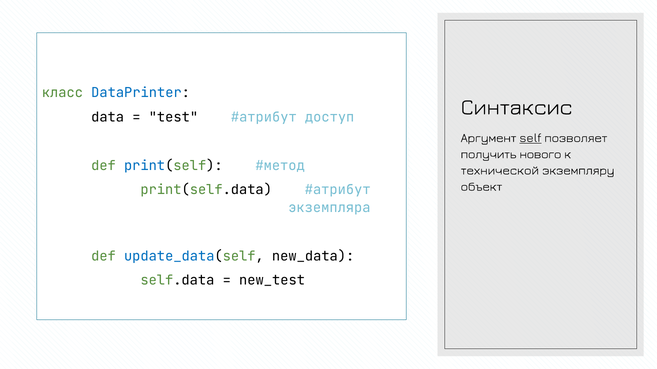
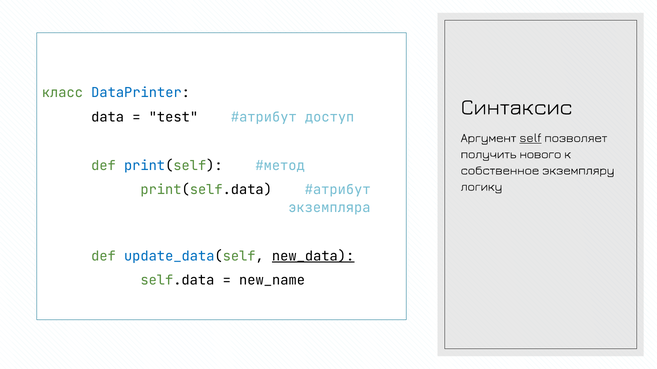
технической: технической -> собственное
объект: объект -> логику
new_data underline: none -> present
new_test: new_test -> new_name
